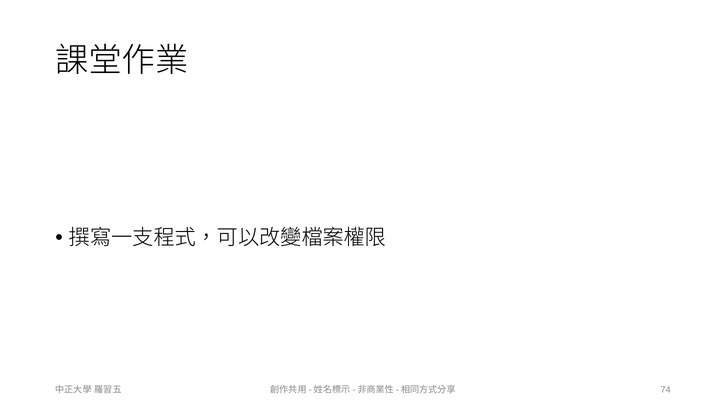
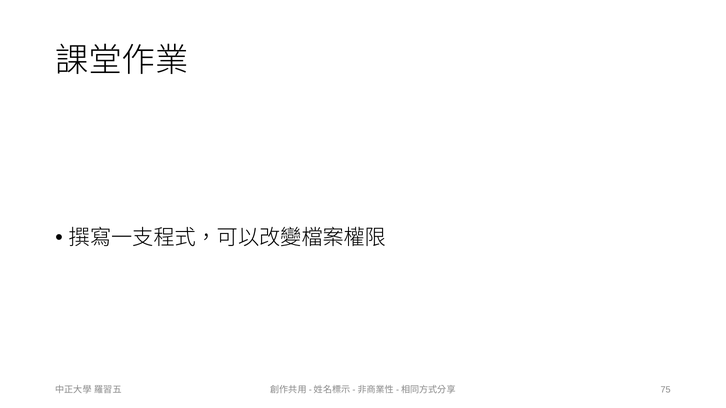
74: 74 -> 75
